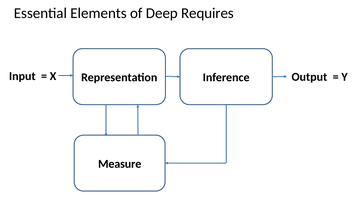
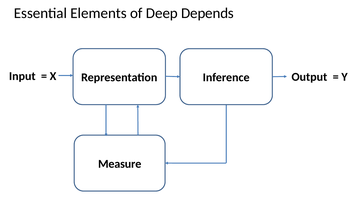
Requires: Requires -> Depends
